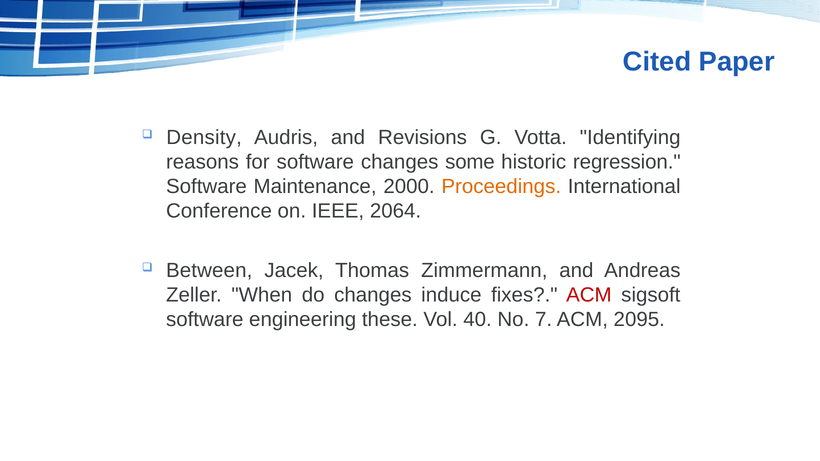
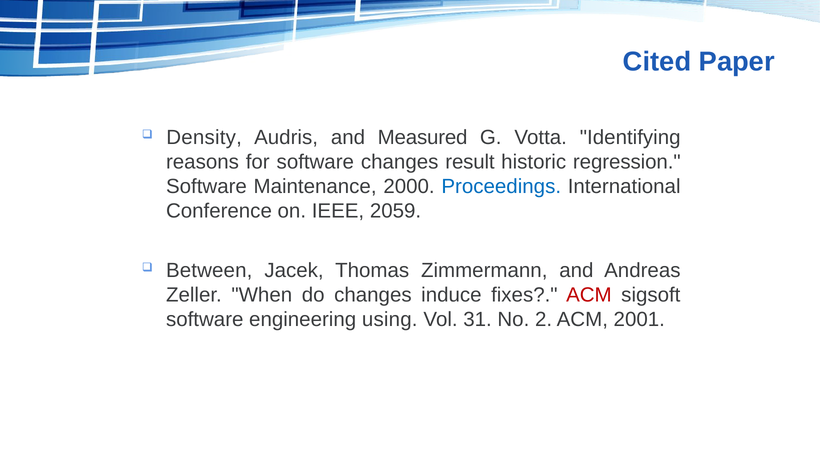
Revisions: Revisions -> Measured
some: some -> result
Proceedings colour: orange -> blue
2064: 2064 -> 2059
these: these -> using
40: 40 -> 31
7: 7 -> 2
2095: 2095 -> 2001
